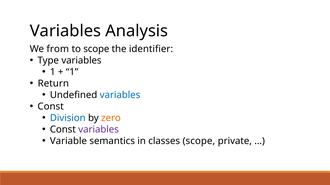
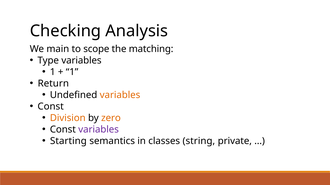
Variables at (65, 31): Variables -> Checking
from: from -> main
identifier: identifier -> matching
variables at (120, 95) colour: blue -> orange
Division colour: blue -> orange
Variable: Variable -> Starting
classes scope: scope -> string
